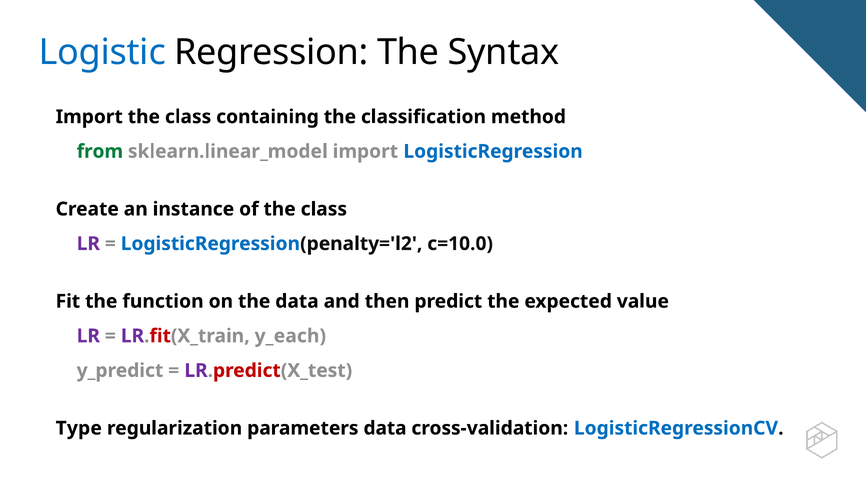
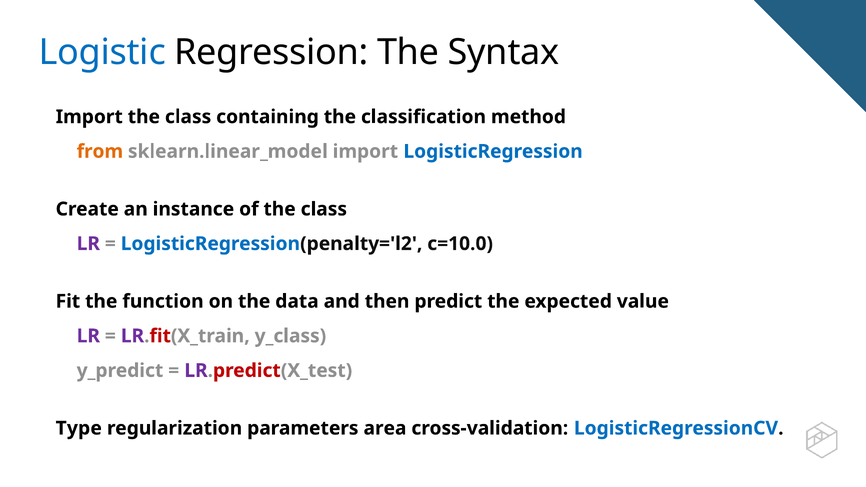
from colour: green -> orange
y_each: y_each -> y_class
parameters data: data -> area
